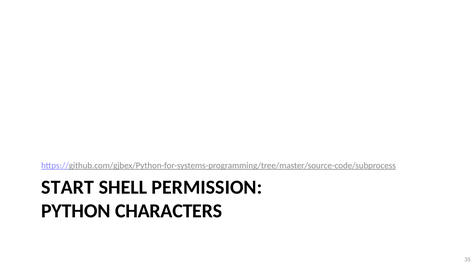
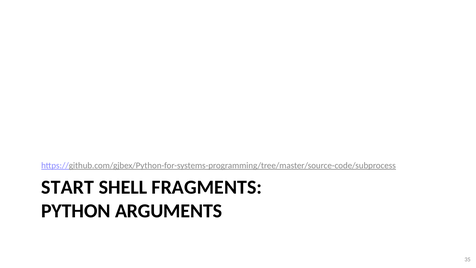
PERMISSION: PERMISSION -> FRAGMENTS
CHARACTERS: CHARACTERS -> ARGUMENTS
